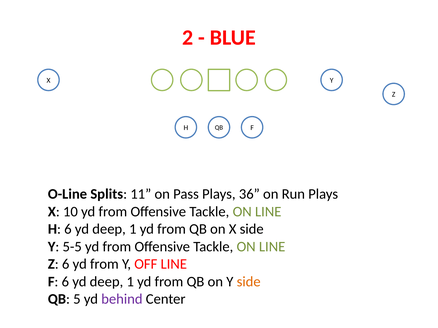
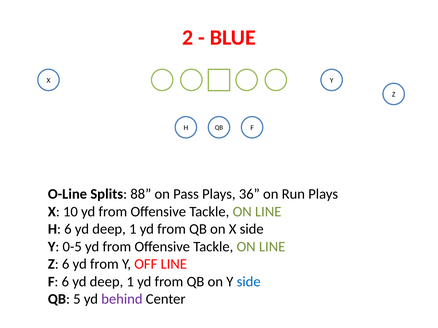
11: 11 -> 88
5-5: 5-5 -> 0-5
side at (249, 282) colour: orange -> blue
